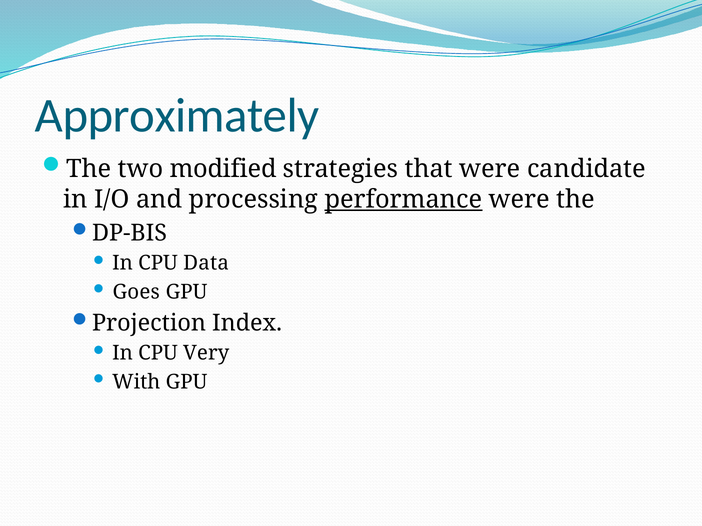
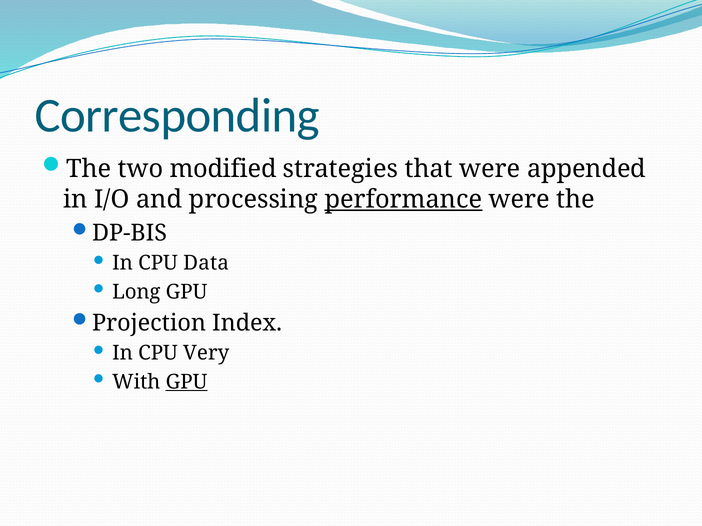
Approximately: Approximately -> Corresponding
candidate: candidate -> appended
Goes: Goes -> Long
GPU at (187, 382) underline: none -> present
